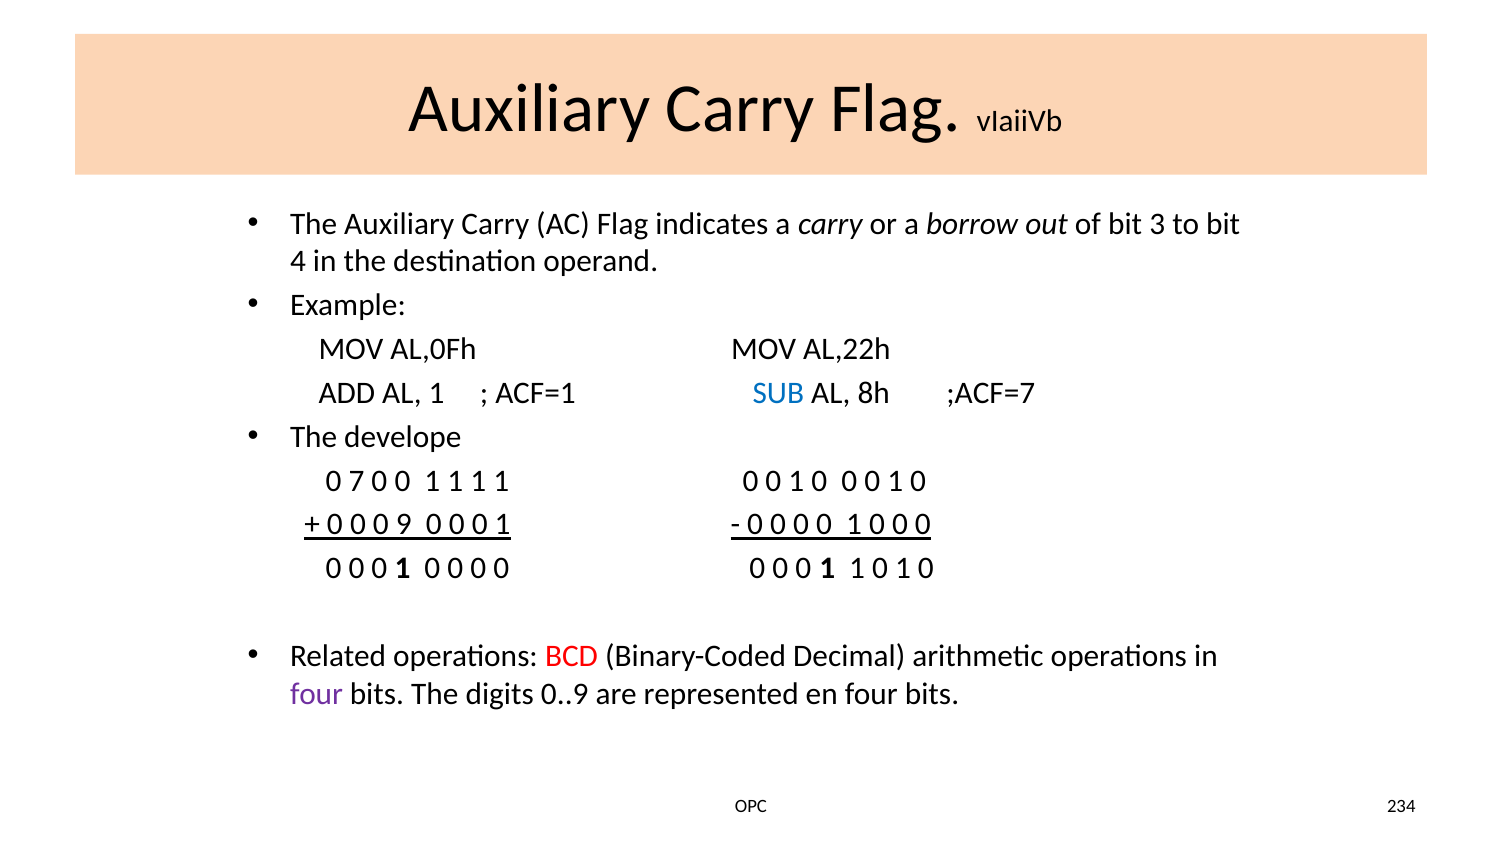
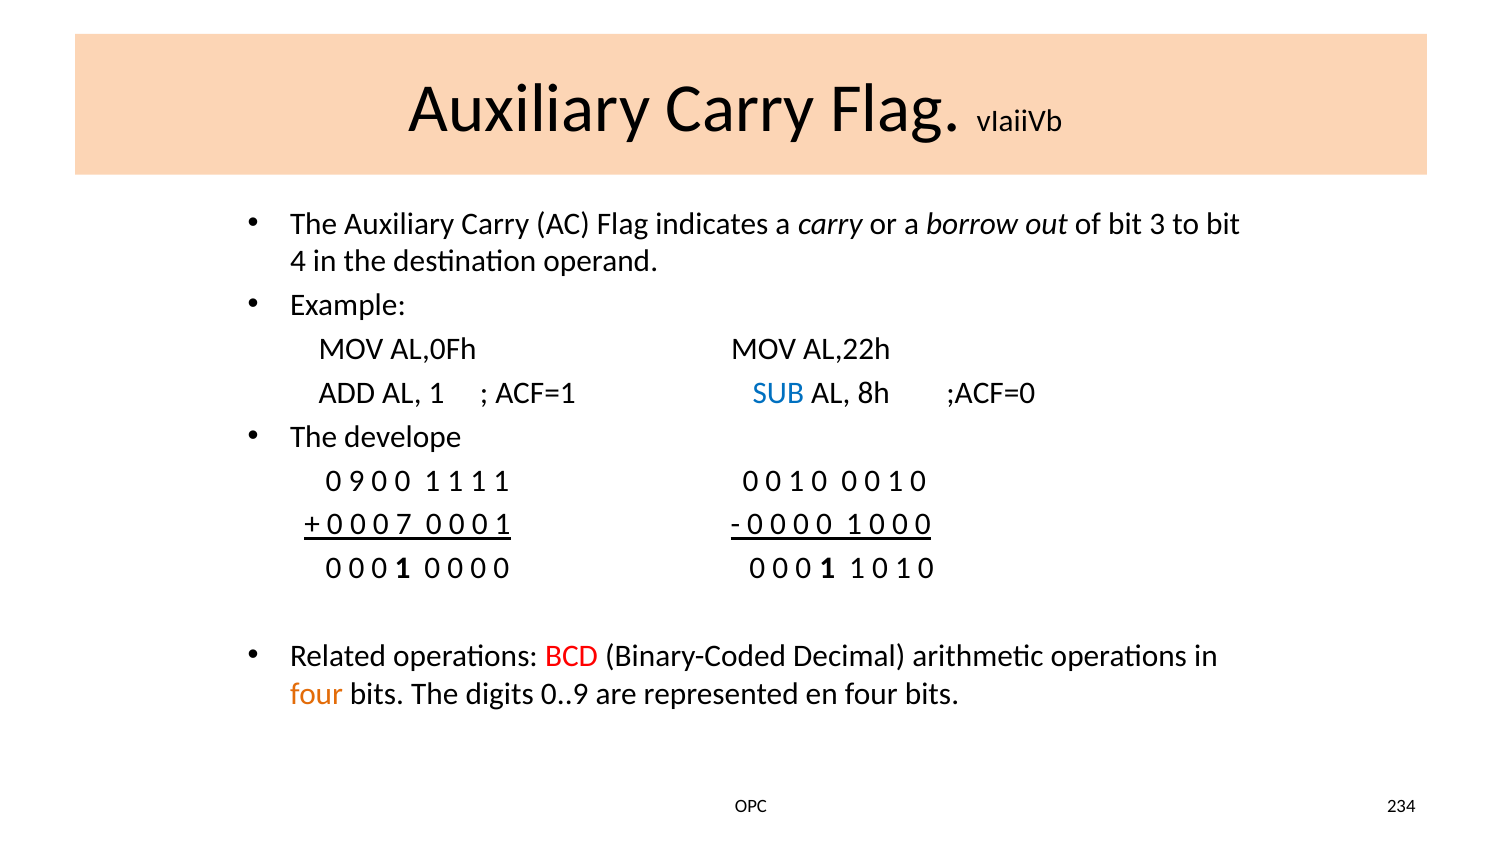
;ACF=7: ;ACF=7 -> ;ACF=0
7: 7 -> 9
9: 9 -> 7
four at (316, 694) colour: purple -> orange
